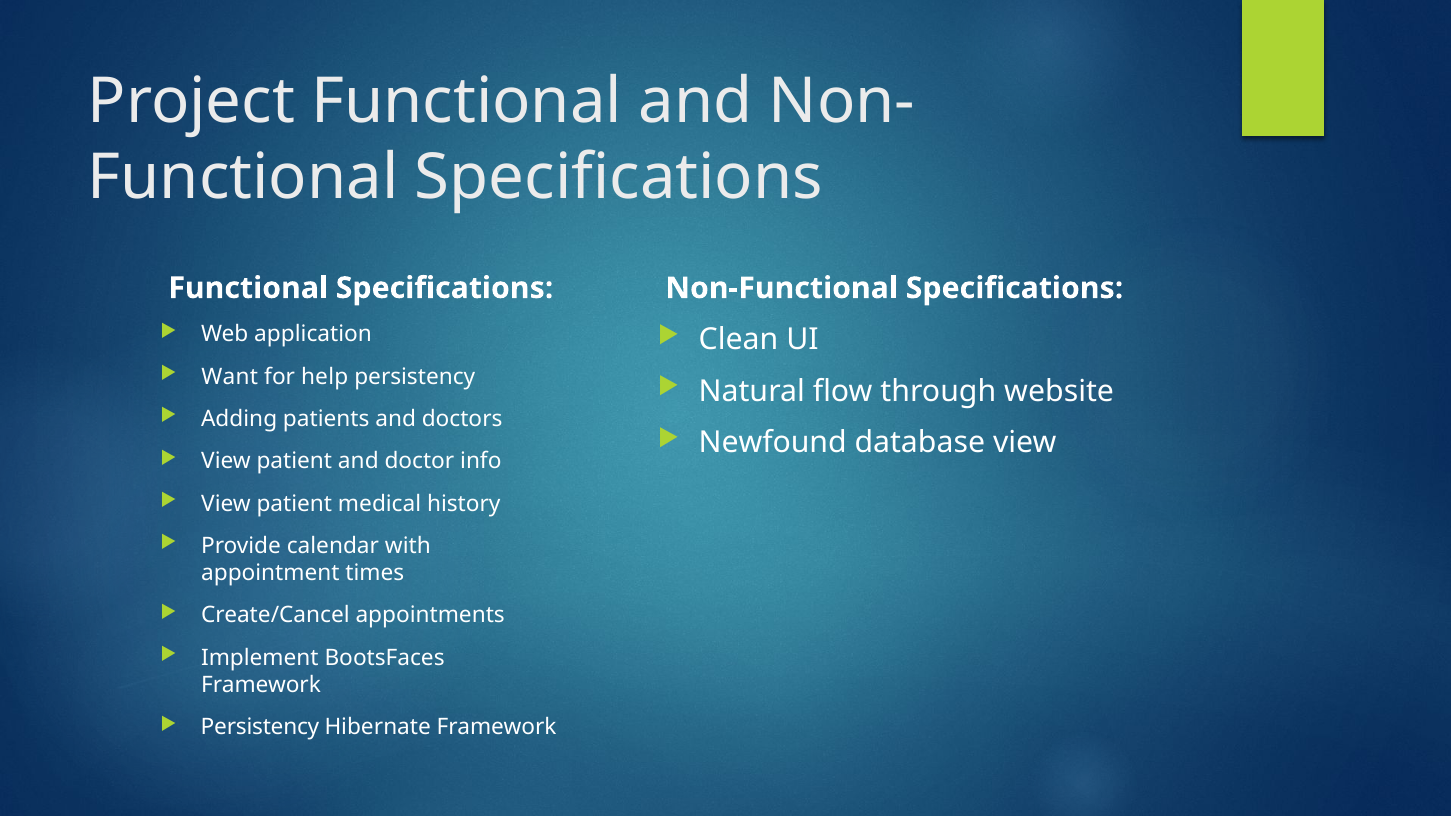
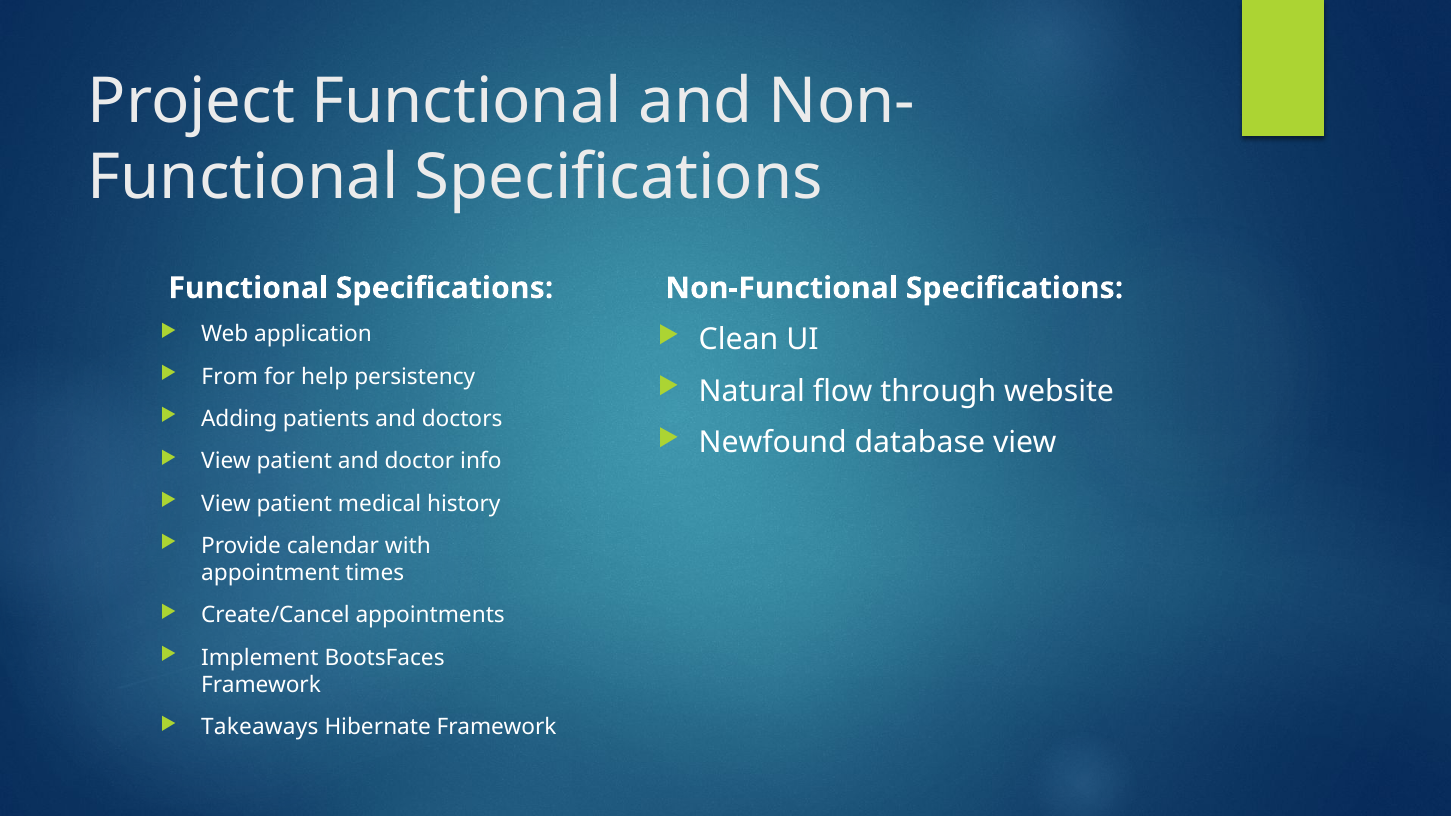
Want: Want -> From
Persistency at (260, 728): Persistency -> Takeaways
